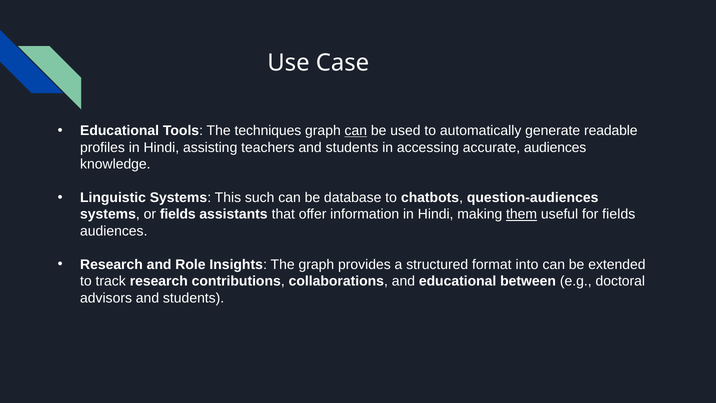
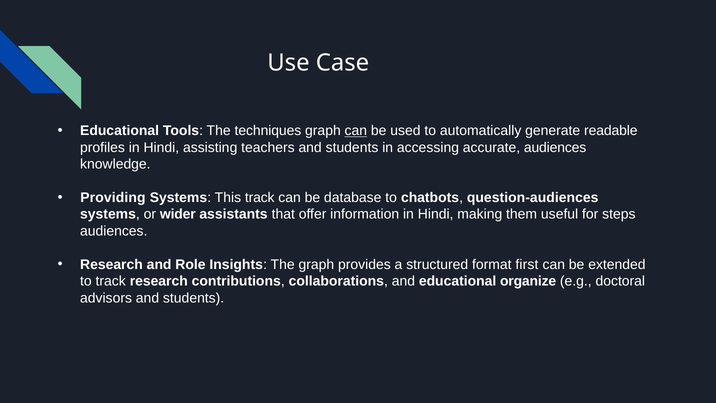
Linguistic: Linguistic -> Providing
This such: such -> track
or fields: fields -> wider
them underline: present -> none
for fields: fields -> steps
into: into -> first
between: between -> organize
